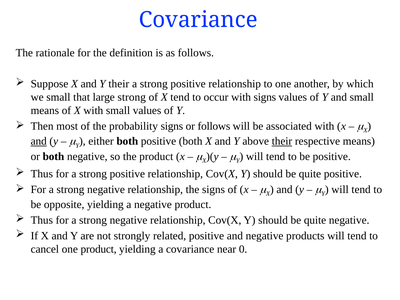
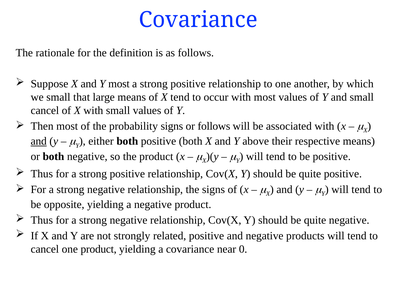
Y their: their -> most
large strong: strong -> means
with signs: signs -> most
means at (45, 111): means -> cancel
their at (282, 141) underline: present -> none
